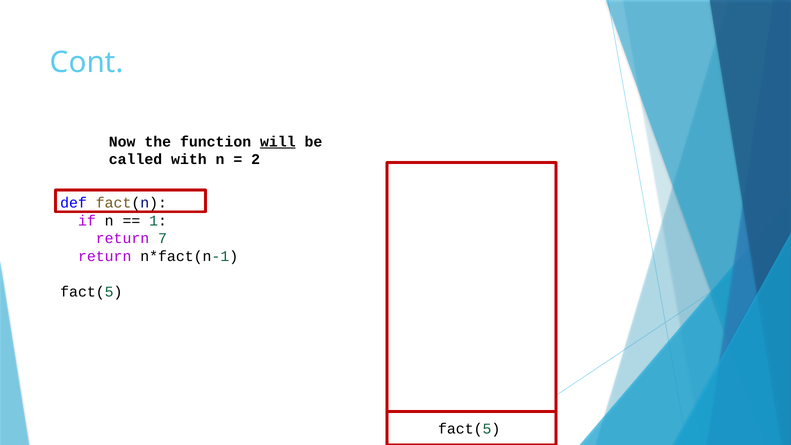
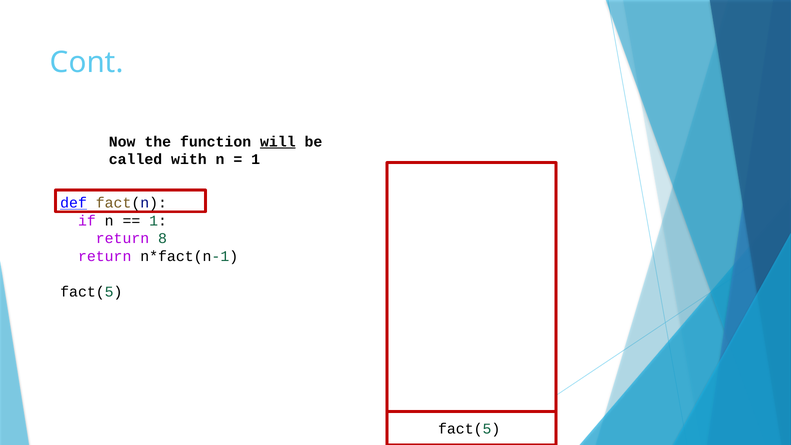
2 at (256, 159): 2 -> 1
def underline: none -> present
7: 7 -> 8
